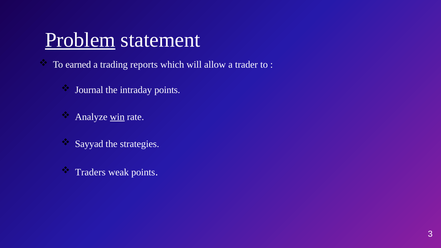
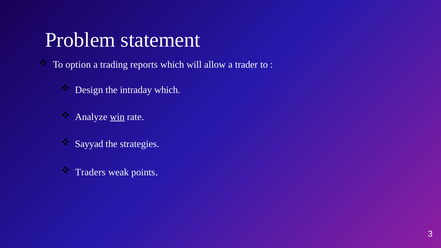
Problem underline: present -> none
earned: earned -> option
Journal: Journal -> Design
intraday points: points -> which
